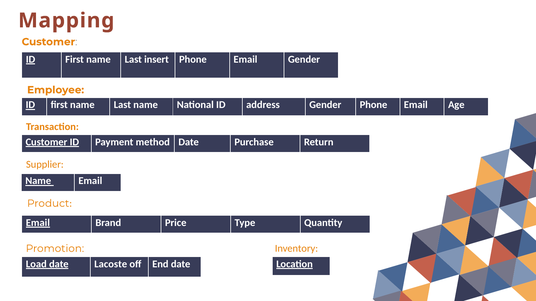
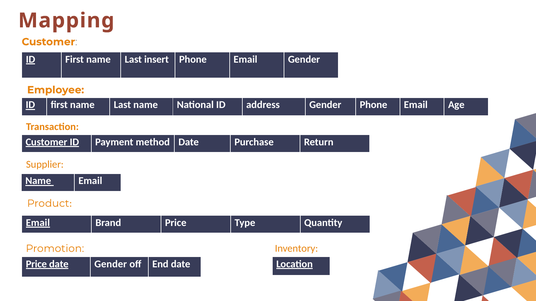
Load at (36, 264): Load -> Price
date Lacoste: Lacoste -> Gender
